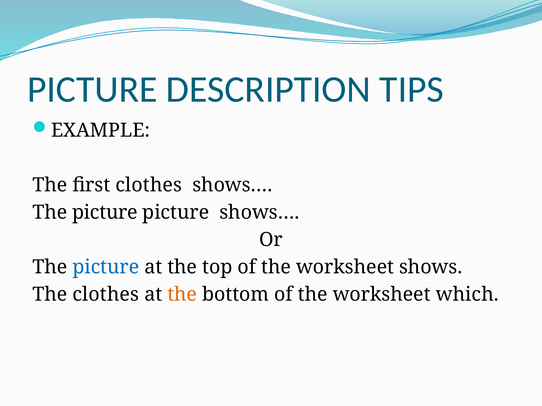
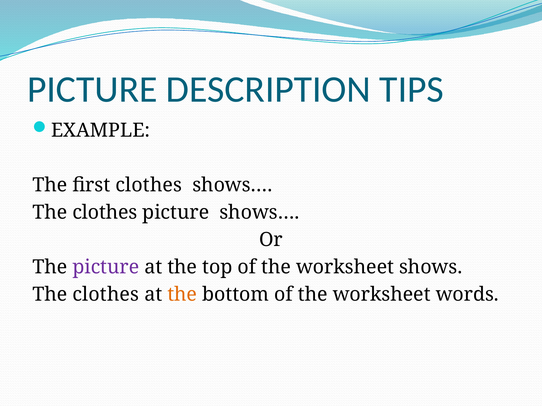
picture at (105, 213): picture -> clothes
picture at (106, 267) colour: blue -> purple
which: which -> words
